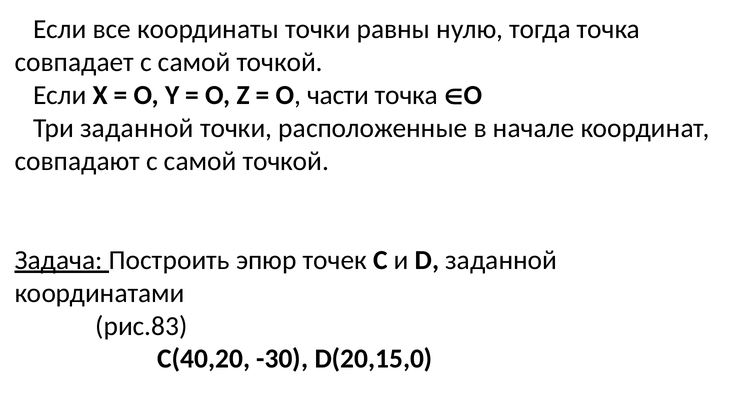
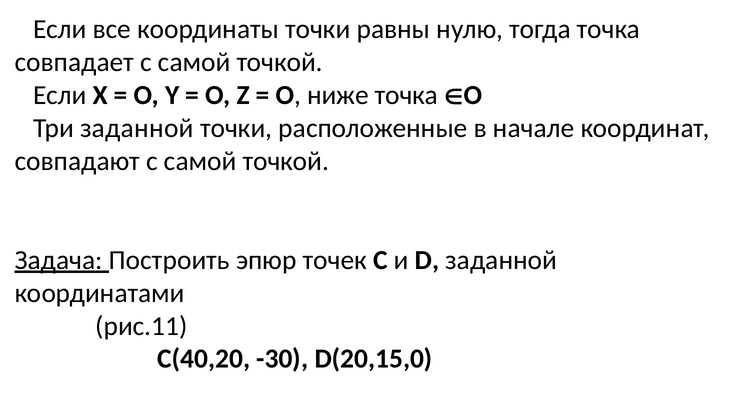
части: части -> ниже
рис.83: рис.83 -> рис.11
